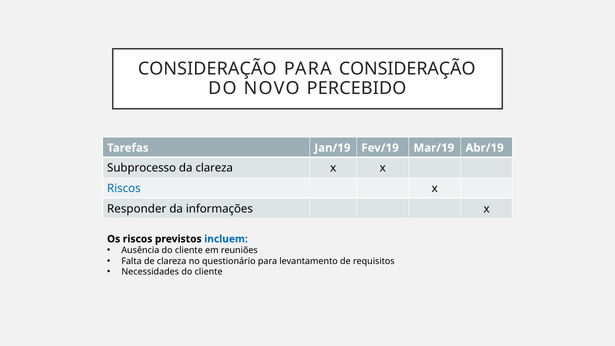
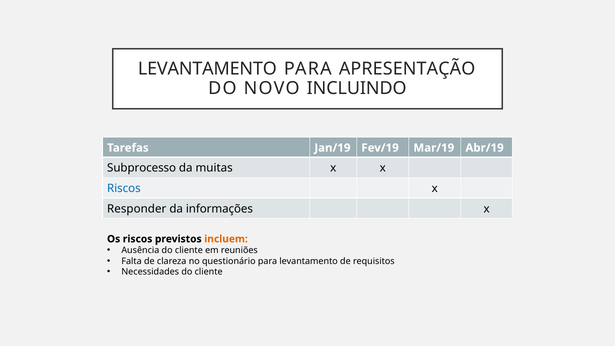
CONSIDERAÇÃO at (207, 69): CONSIDERAÇÃO -> LEVANTAMENTO
PARA CONSIDERAÇÃO: CONSIDERAÇÃO -> APRESENTAÇÃO
PERCEBIDO: PERCEBIDO -> INCLUINDO
da clareza: clareza -> muitas
incluem colour: blue -> orange
